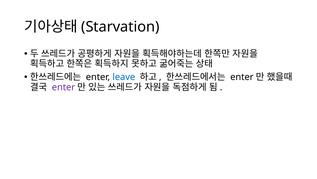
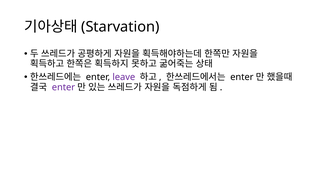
leave colour: blue -> purple
